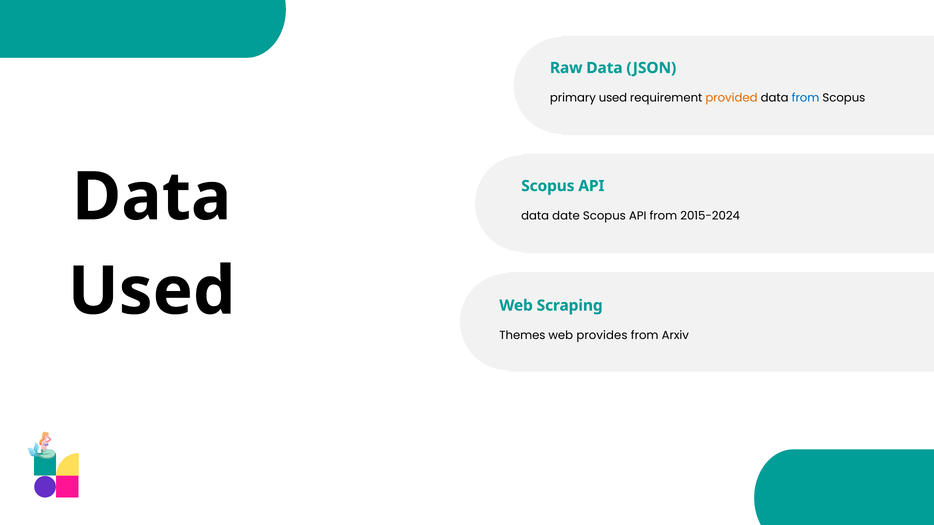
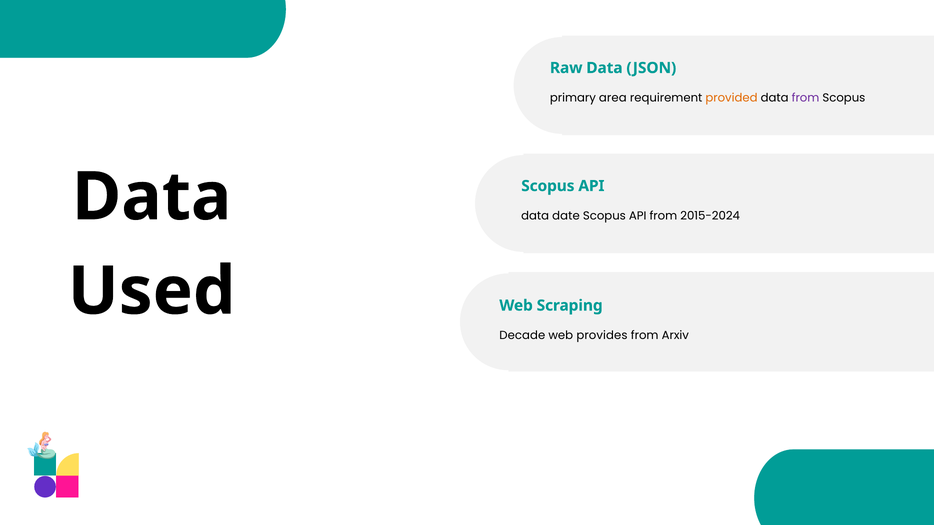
primary used: used -> area
from at (806, 98) colour: blue -> purple
Themes: Themes -> Decade
